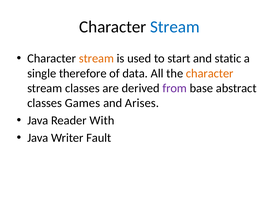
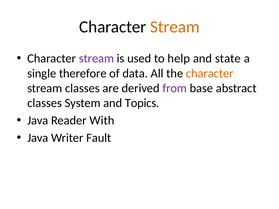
Stream at (175, 27) colour: blue -> orange
stream at (96, 59) colour: orange -> purple
start: start -> help
static: static -> state
Games: Games -> System
Arises: Arises -> Topics
